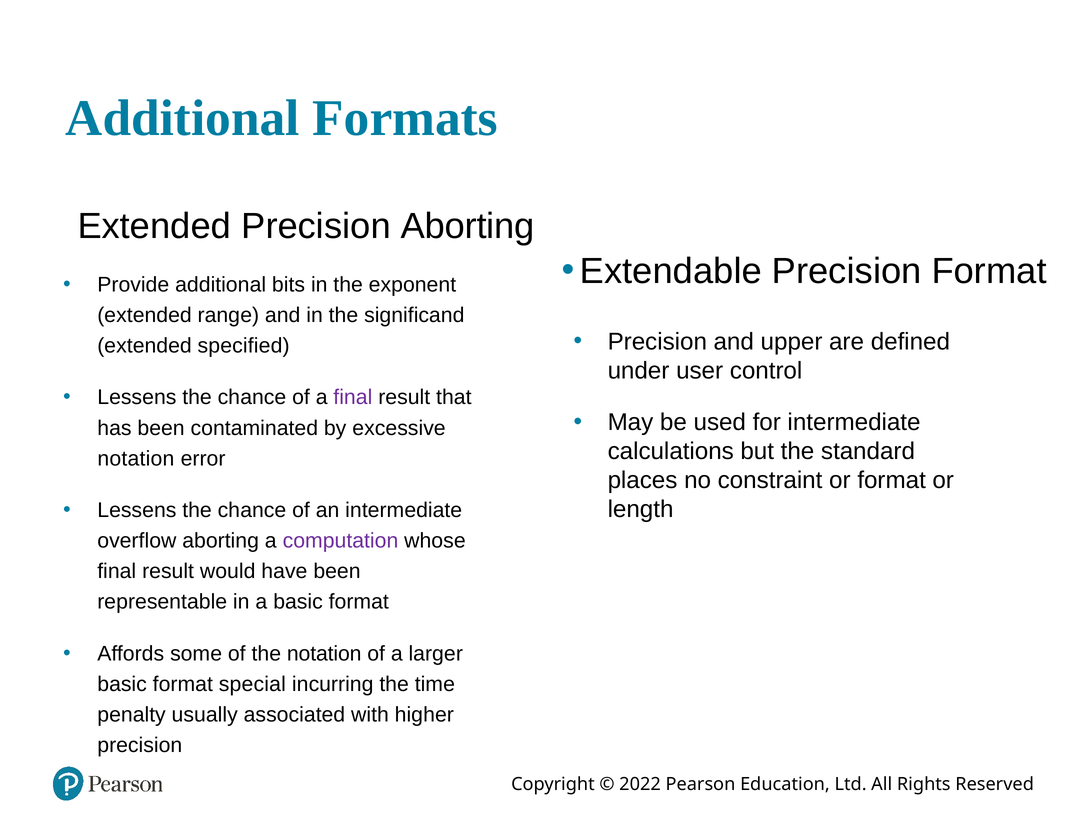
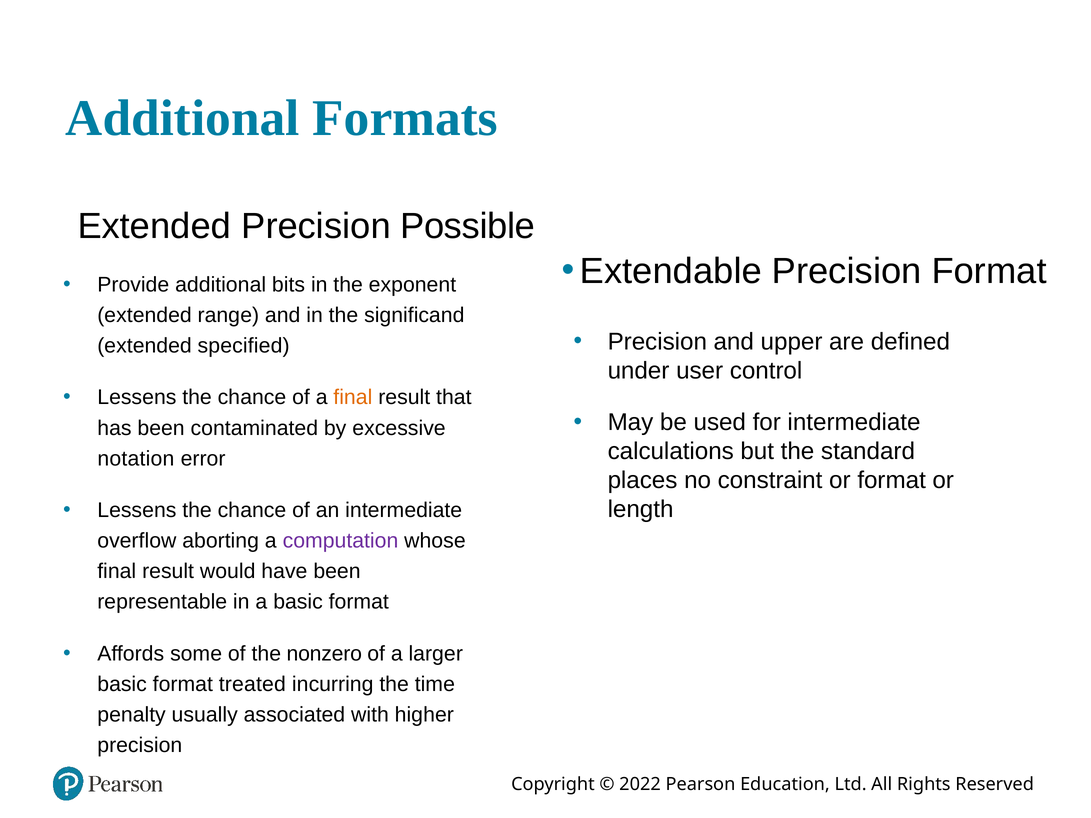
Precision Aborting: Aborting -> Possible
final at (353, 398) colour: purple -> orange
the notation: notation -> nonzero
special: special -> treated
